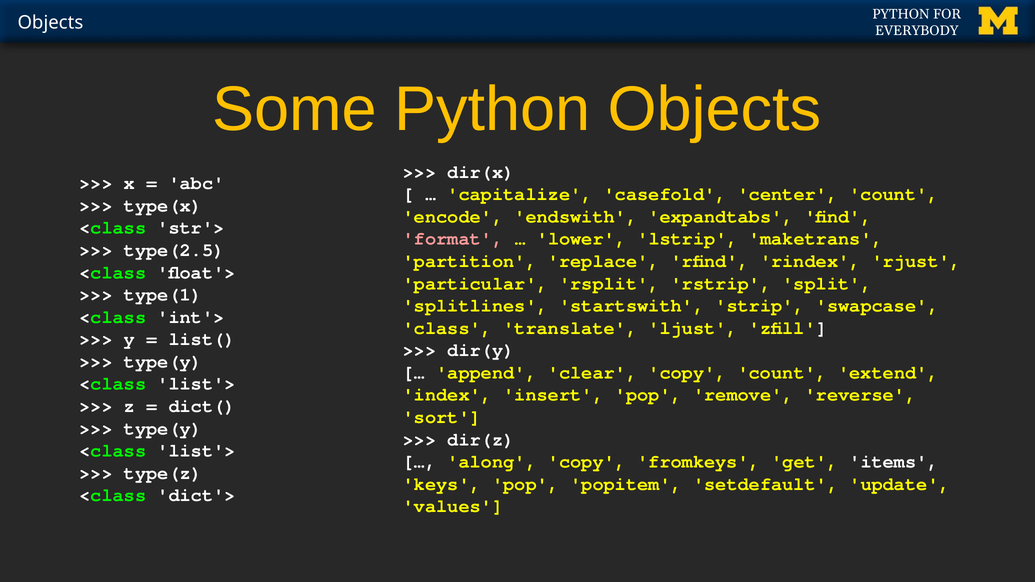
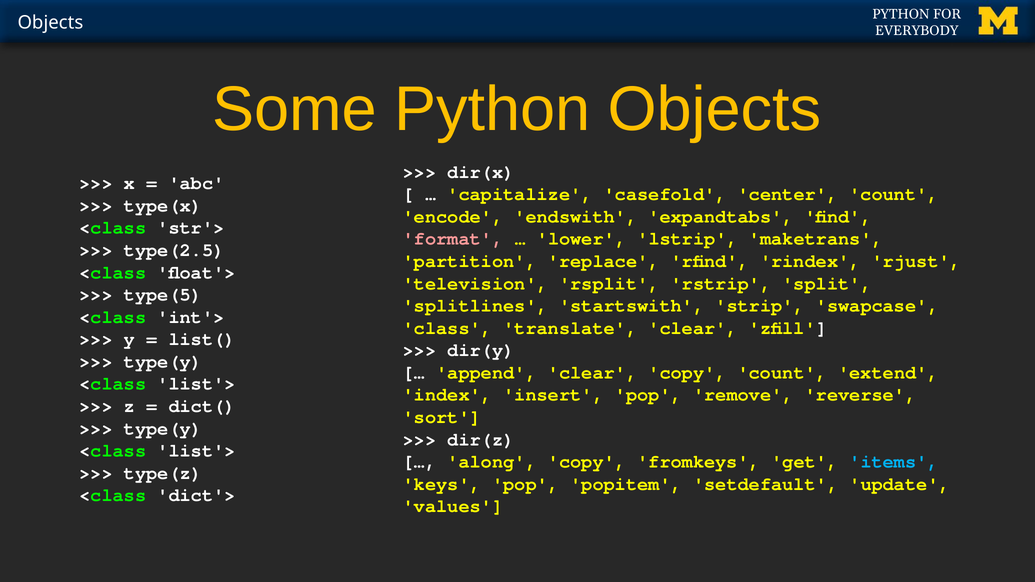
particular: particular -> television
type(1: type(1 -> type(5
translate ljust: ljust -> clear
items colour: white -> light blue
